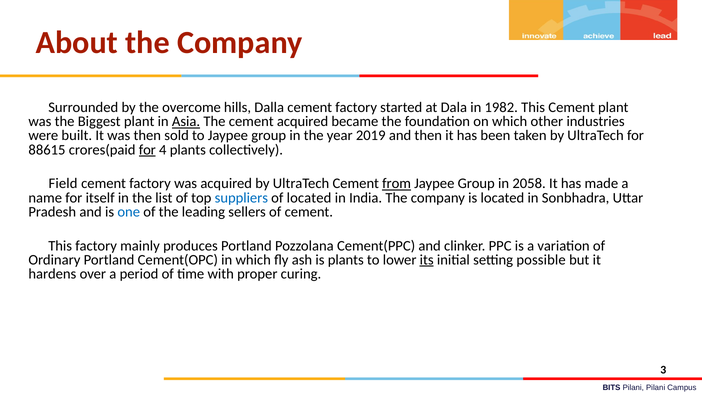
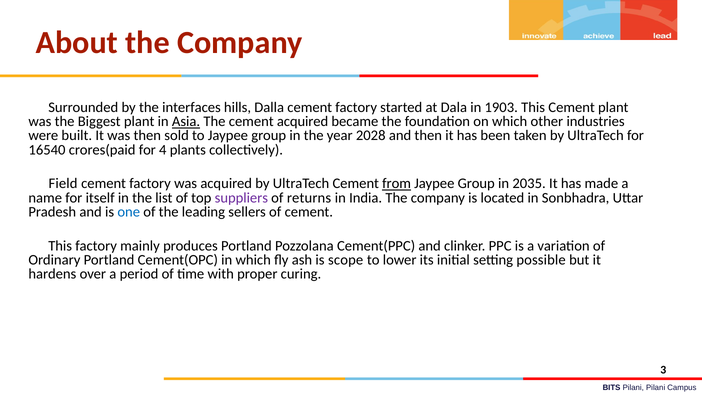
overcome: overcome -> interfaces
1982: 1982 -> 1903
2019: 2019 -> 2028
88615: 88615 -> 16540
for at (147, 150) underline: present -> none
2058: 2058 -> 2035
suppliers colour: blue -> purple
of located: located -> returns
is plants: plants -> scope
its underline: present -> none
